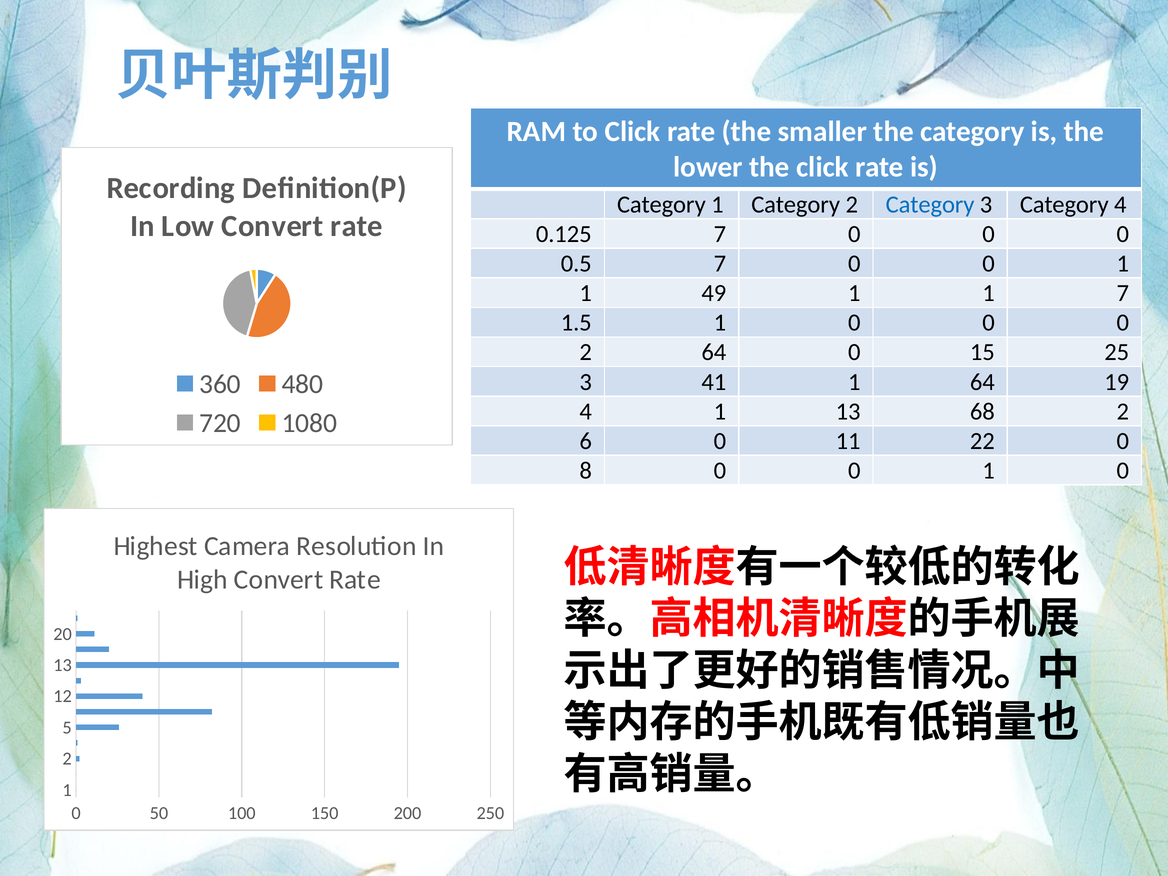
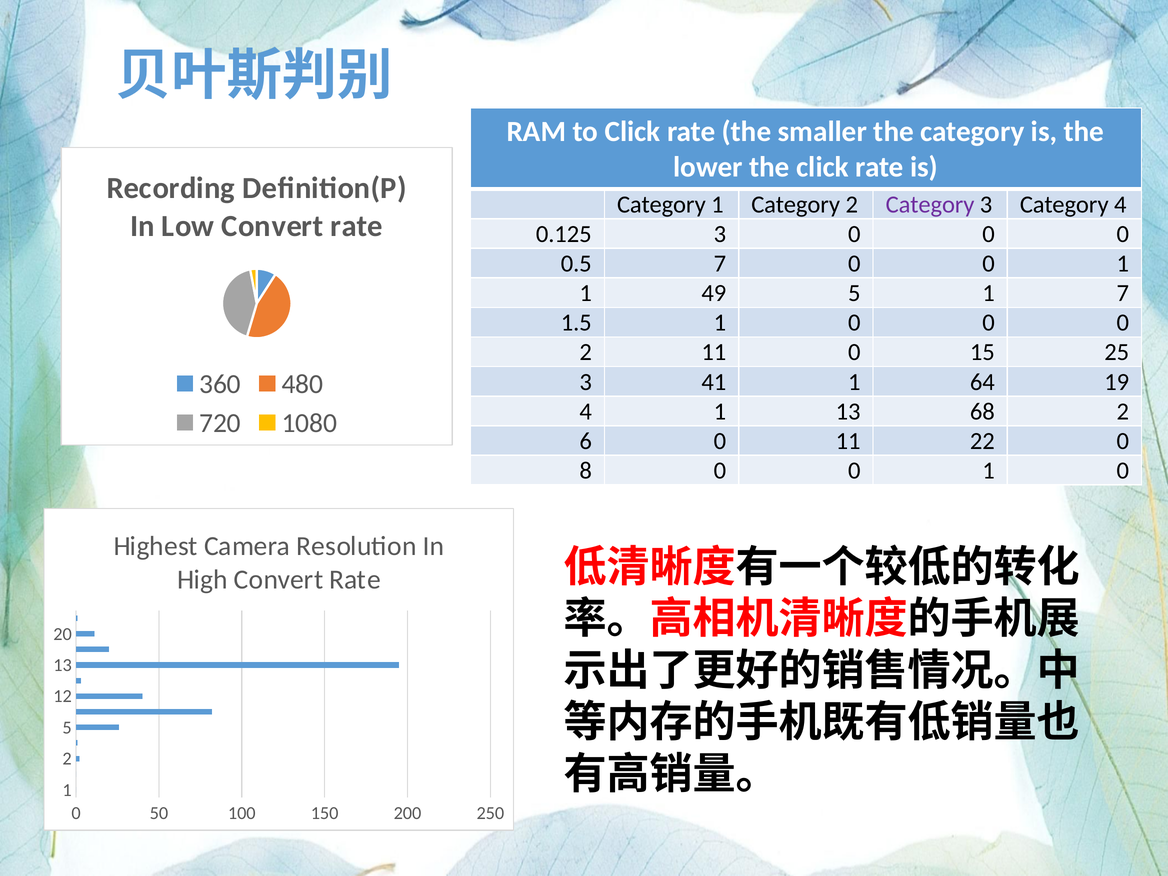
Category at (930, 205) colour: blue -> purple
0.125 7: 7 -> 3
49 1: 1 -> 5
2 64: 64 -> 11
